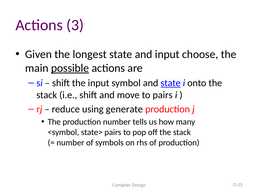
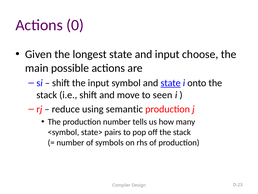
3: 3 -> 0
possible underline: present -> none
to pairs: pairs -> seen
generate: generate -> semantic
